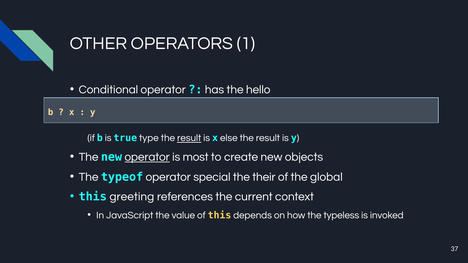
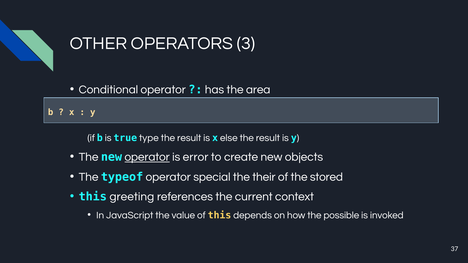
1: 1 -> 3
hello: hello -> area
result at (189, 138) underline: present -> none
most: most -> error
global: global -> stored
typeless: typeless -> possible
